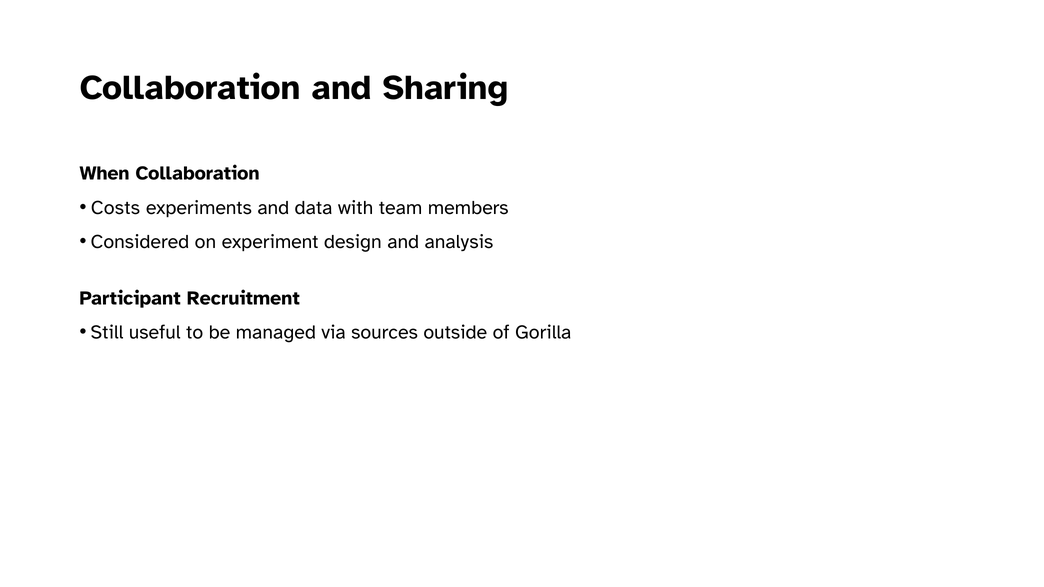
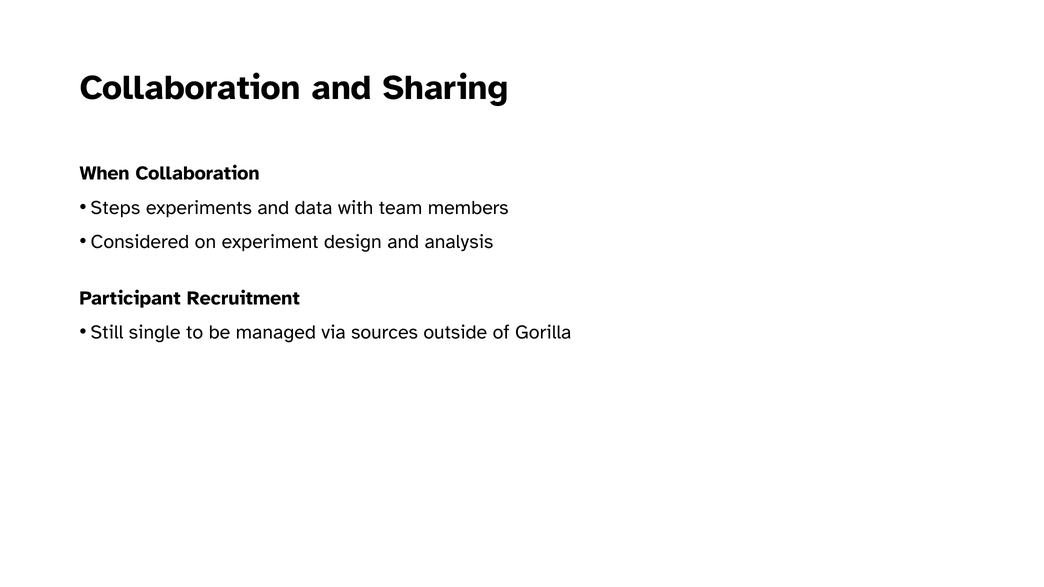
Costs: Costs -> Steps
useful: useful -> single
